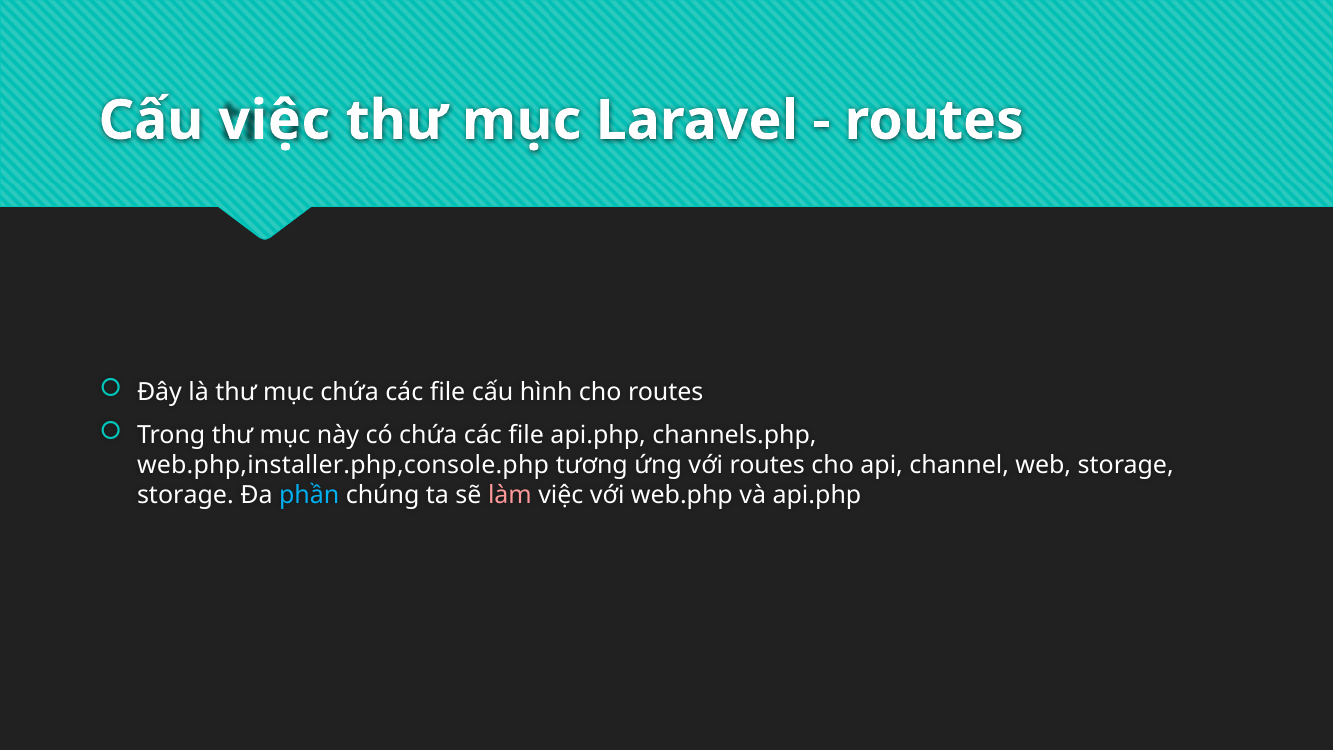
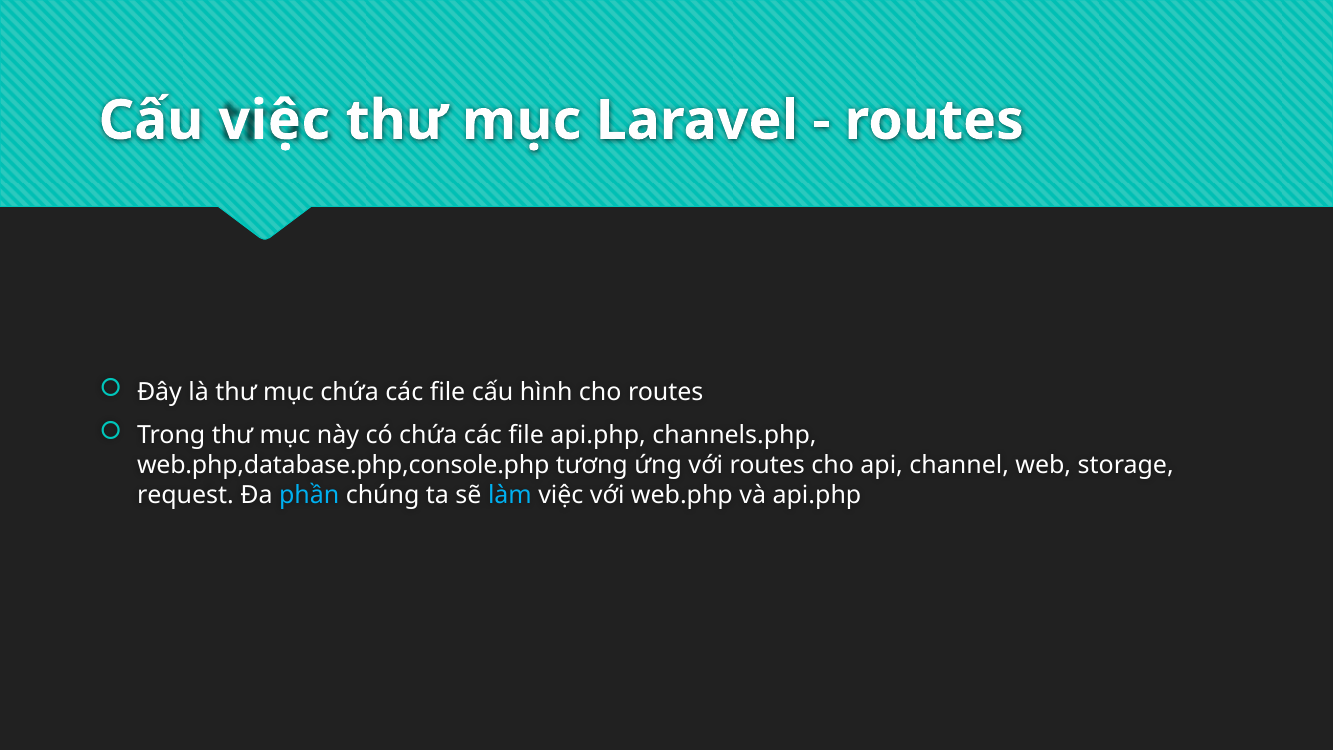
web.php,installer.php,console.php: web.php,installer.php,console.php -> web.php,database.php,console.php
storage at (185, 495): storage -> request
làm colour: pink -> light blue
